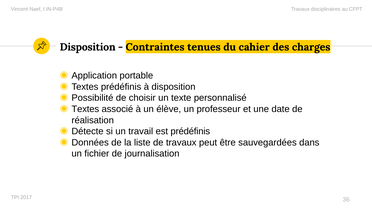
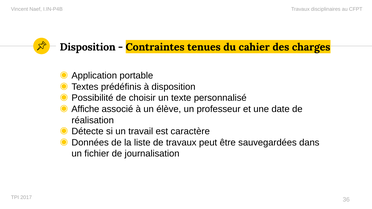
Textes at (85, 109): Textes -> Affiche
est prédéfinis: prédéfinis -> caractère
